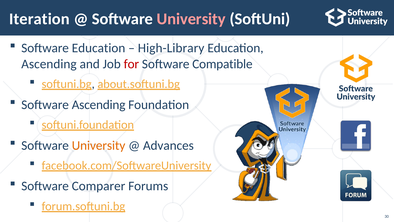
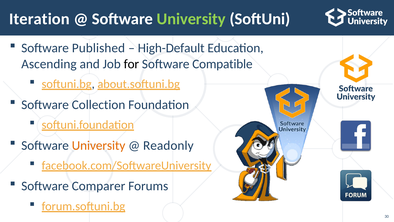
University at (191, 19) colour: pink -> light green
Software Education: Education -> Published
High-Library: High-Library -> High-Default
for colour: red -> black
Software Ascending: Ascending -> Collection
Advances: Advances -> Readonly
